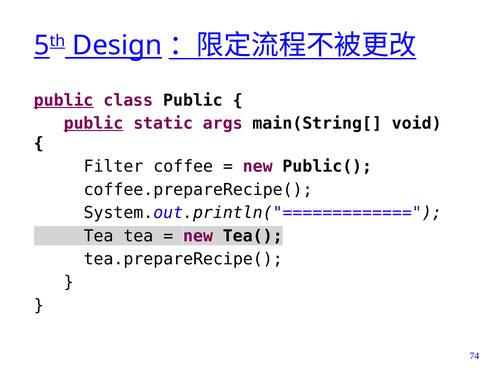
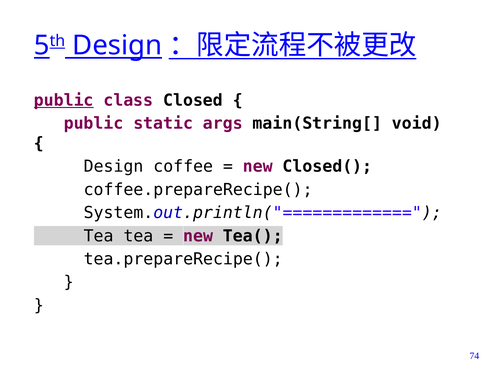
class Public: Public -> Closed
public at (94, 124) underline: present -> none
Filter at (114, 166): Filter -> Design
Public(: Public( -> Closed(
